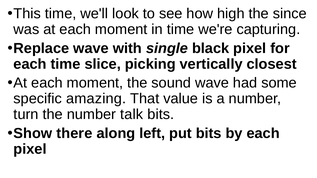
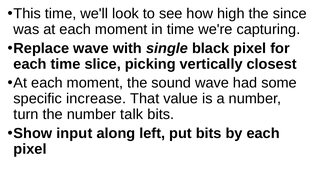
amazing: amazing -> increase
there: there -> input
